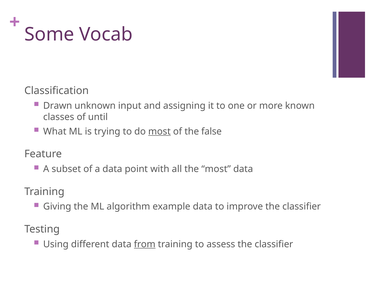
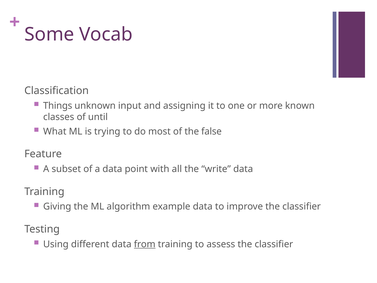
Drawn: Drawn -> Things
most at (159, 131) underline: present -> none
the most: most -> write
